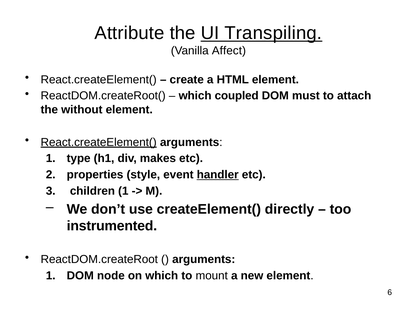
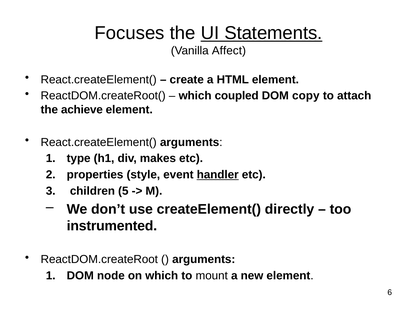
Attribute: Attribute -> Focuses
Transpiling: Transpiling -> Statements
must: must -> copy
without: without -> achieve
React.createElement( at (99, 142) underline: present -> none
children 1: 1 -> 5
